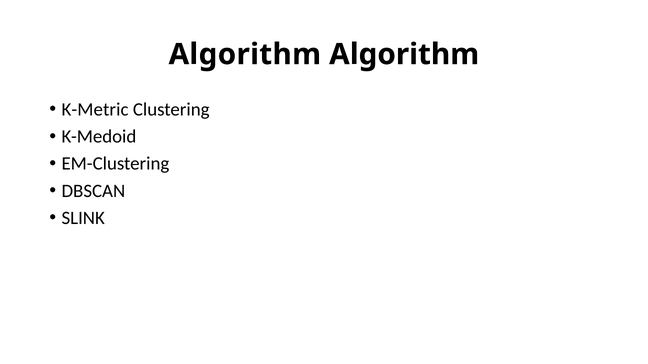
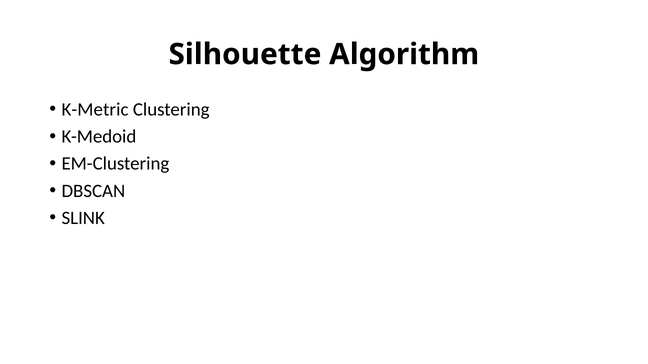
Algorithm at (245, 54): Algorithm -> Silhouette
